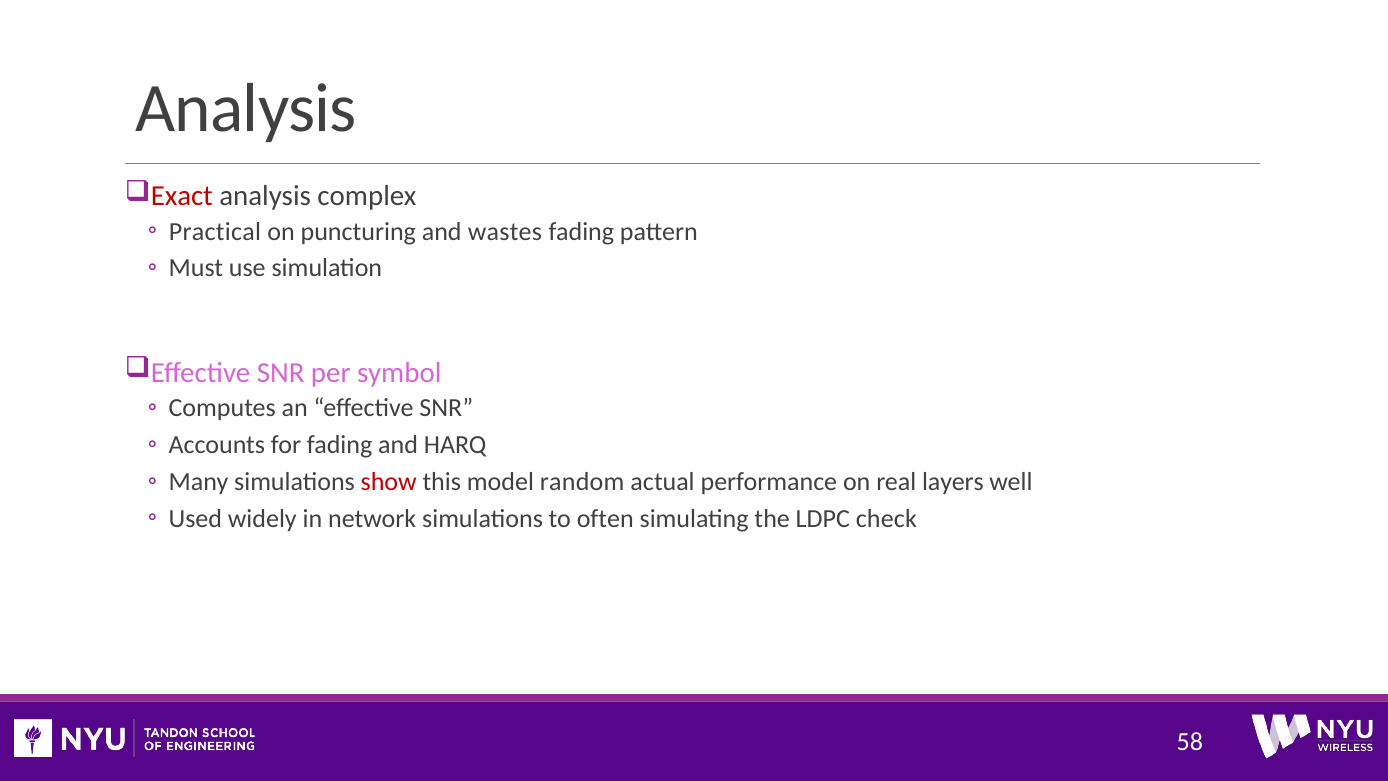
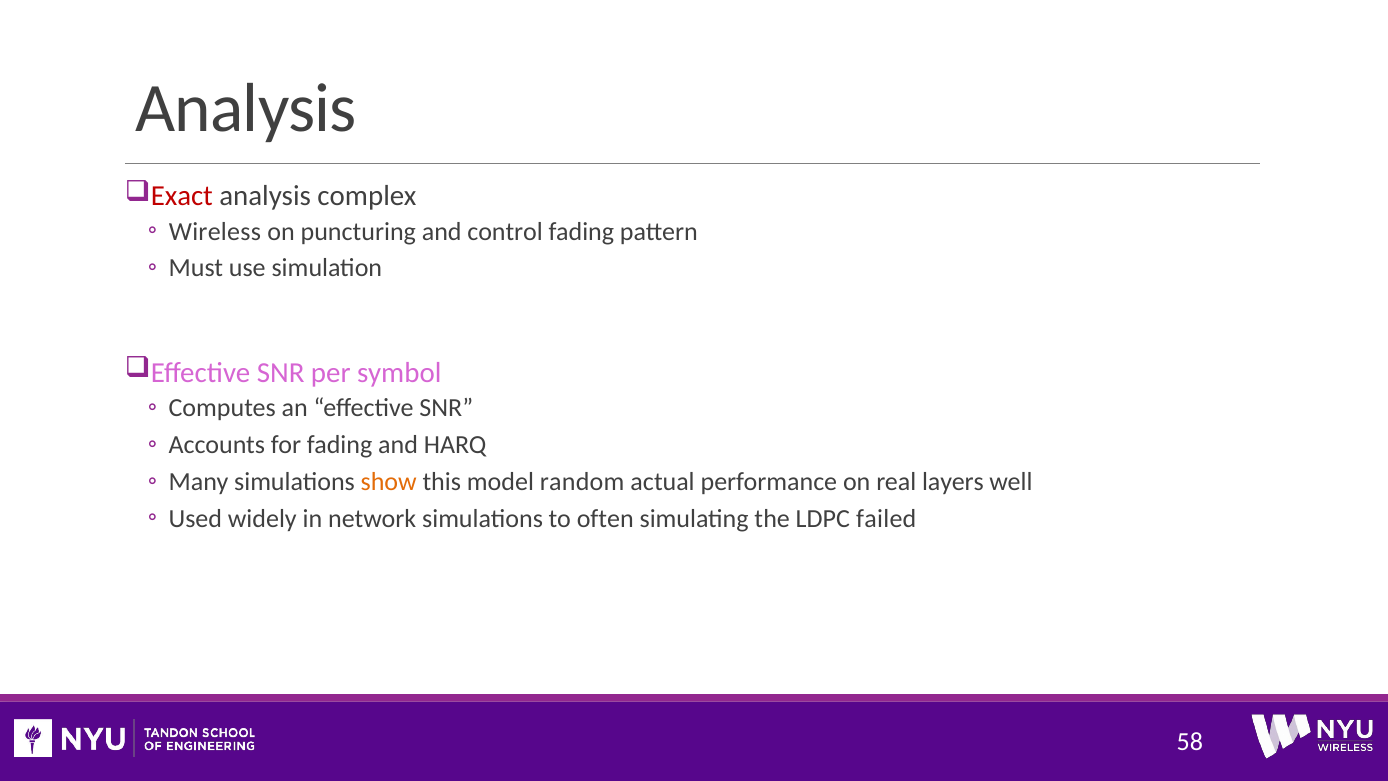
Practical: Practical -> Wireless
wastes: wastes -> control
show colour: red -> orange
check: check -> failed
